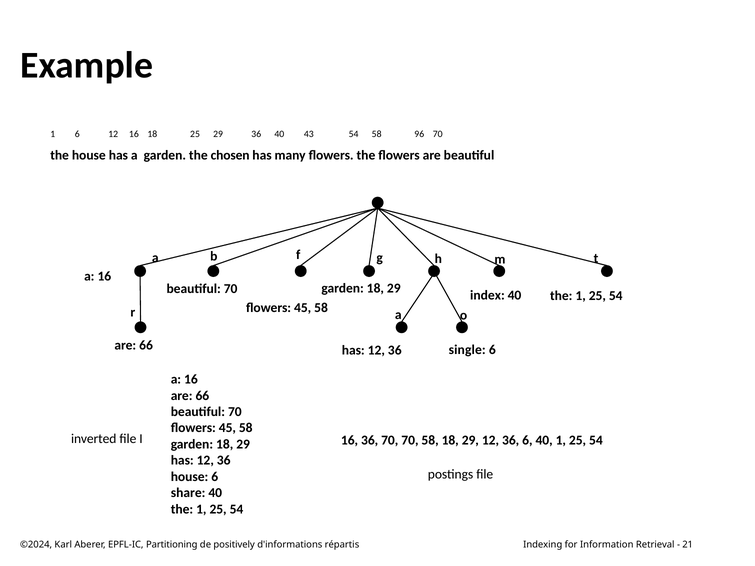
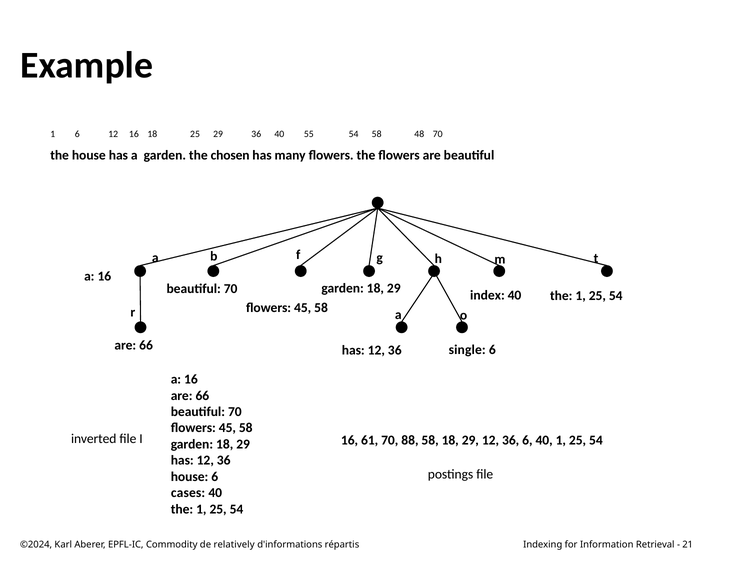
43: 43 -> 55
96: 96 -> 48
16 36: 36 -> 61
70 70: 70 -> 88
share: share -> cases
Partitioning: Partitioning -> Commodity
positively: positively -> relatively
